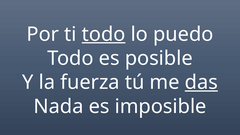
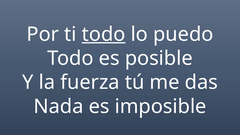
das underline: present -> none
